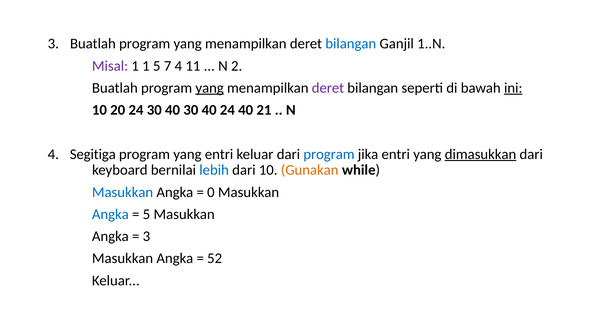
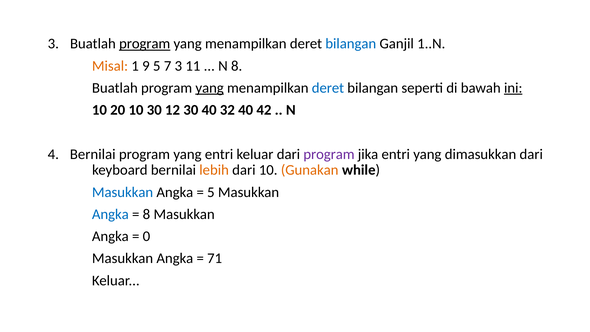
program at (145, 44) underline: none -> present
Misal colour: purple -> orange
1 1: 1 -> 9
7 4: 4 -> 3
N 2: 2 -> 8
deret at (328, 88) colour: purple -> blue
20 24: 24 -> 10
40 at (173, 110): 40 -> 12
40 24: 24 -> 32
21: 21 -> 42
4 Segitiga: Segitiga -> Bernilai
program at (329, 154) colour: blue -> purple
dimasukkan underline: present -> none
lebih colour: blue -> orange
0 at (211, 192): 0 -> 5
5 at (146, 214): 5 -> 8
3 at (146, 236): 3 -> 0
52: 52 -> 71
